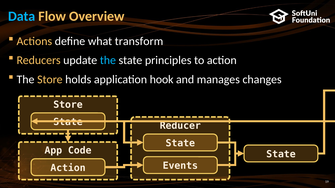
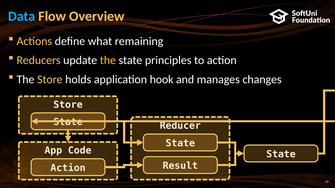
transform: transform -> remaining
the at (108, 60) colour: light blue -> yellow
Events: Events -> Result
